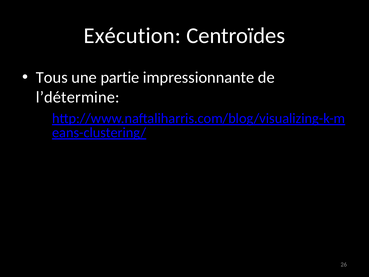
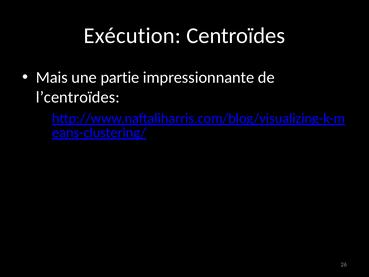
Tous: Tous -> Mais
l’détermine: l’détermine -> l’centroïdes
